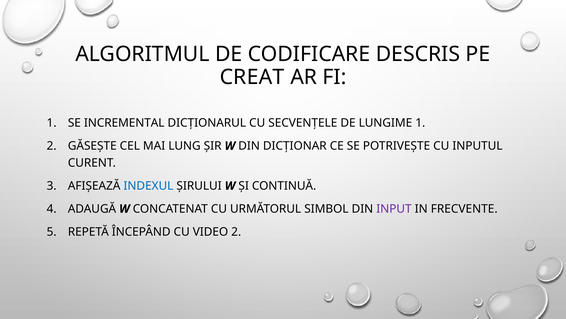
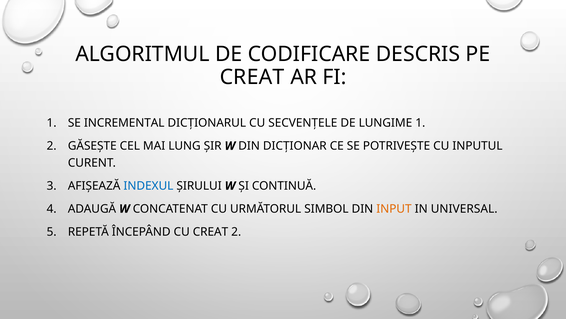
INPUT colour: purple -> orange
FRECVENTE: FRECVENTE -> UNIVERSAL
CU VIDEO: VIDEO -> CREAT
